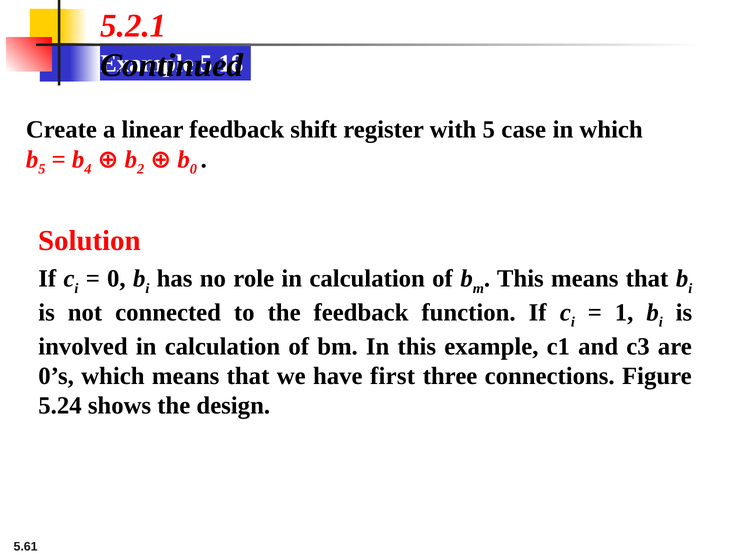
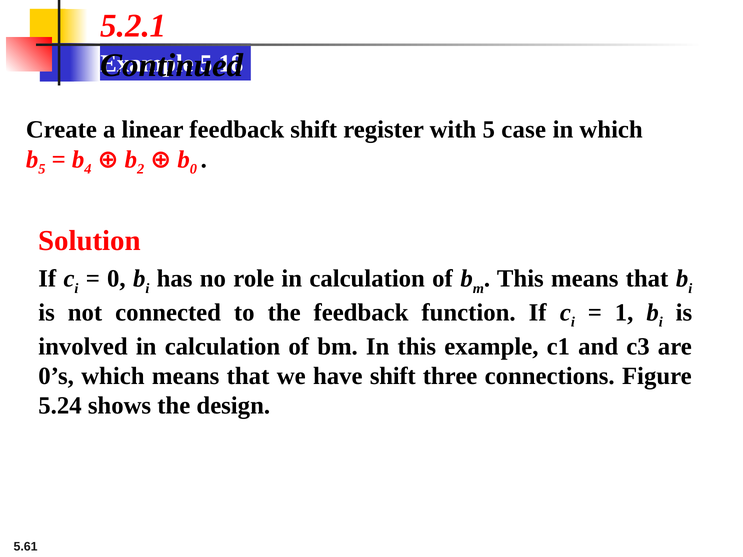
have first: first -> shift
